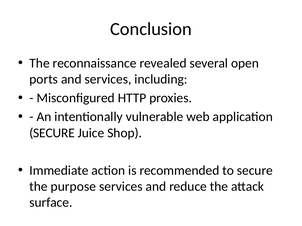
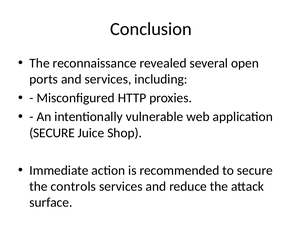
purpose: purpose -> controls
